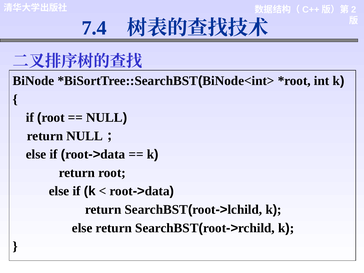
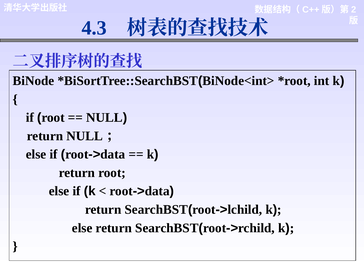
7.4: 7.4 -> 4.3
